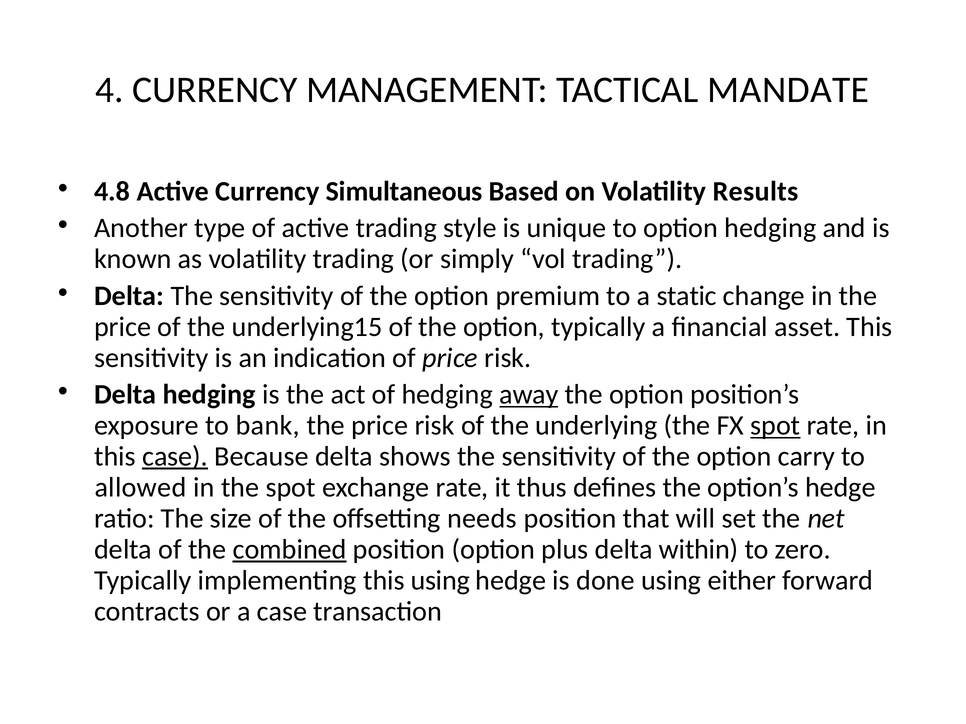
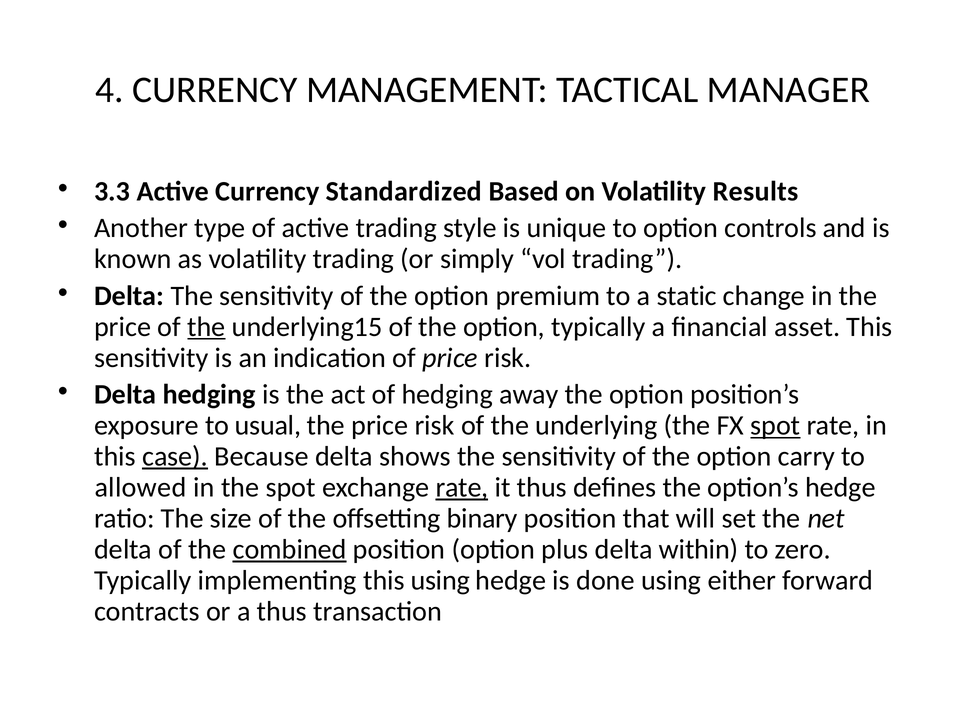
MANDATE: MANDATE -> MANAGER
4.8: 4.8 -> 3.3
Simultaneous: Simultaneous -> Standardized
option hedging: hedging -> controls
the at (206, 327) underline: none -> present
away underline: present -> none
bank: bank -> usual
rate at (462, 488) underline: none -> present
needs: needs -> binary
a case: case -> thus
